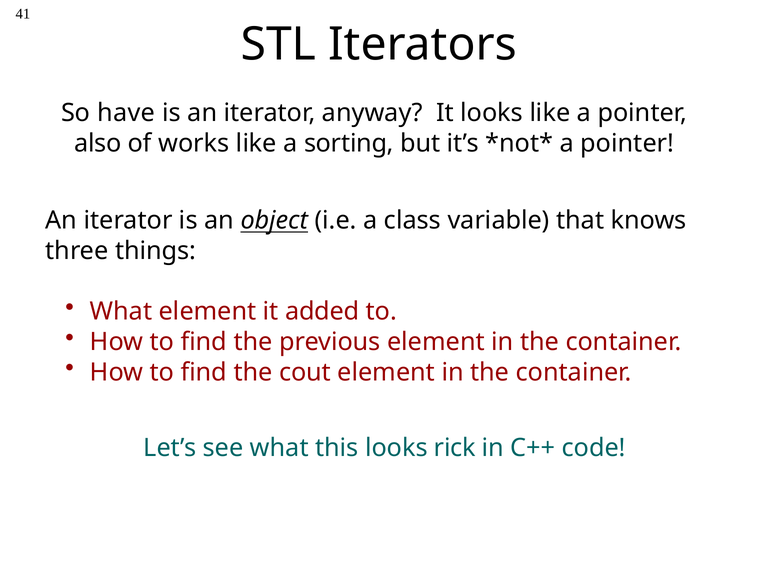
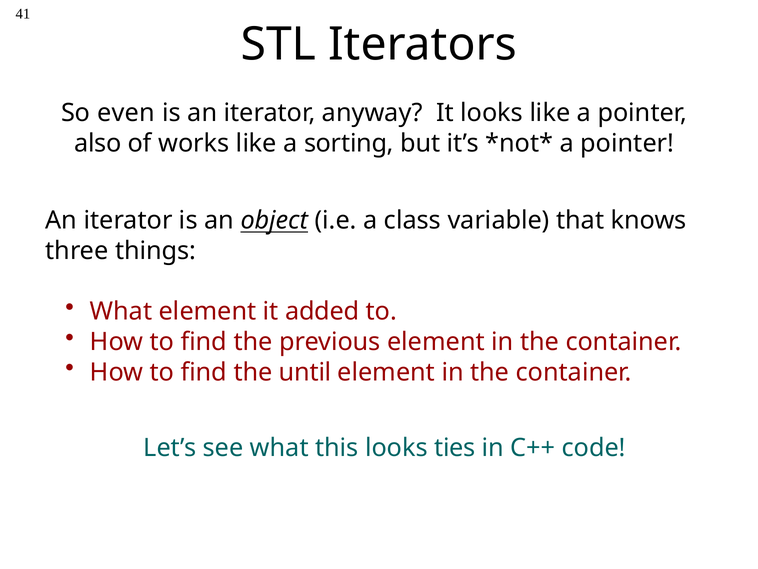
have: have -> even
cout: cout -> until
rick: rick -> ties
